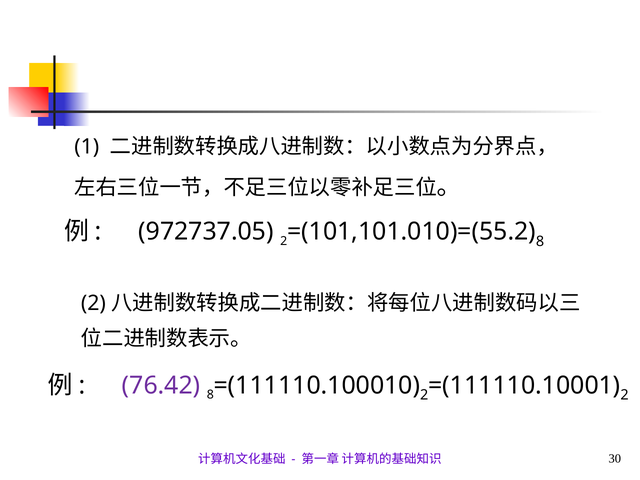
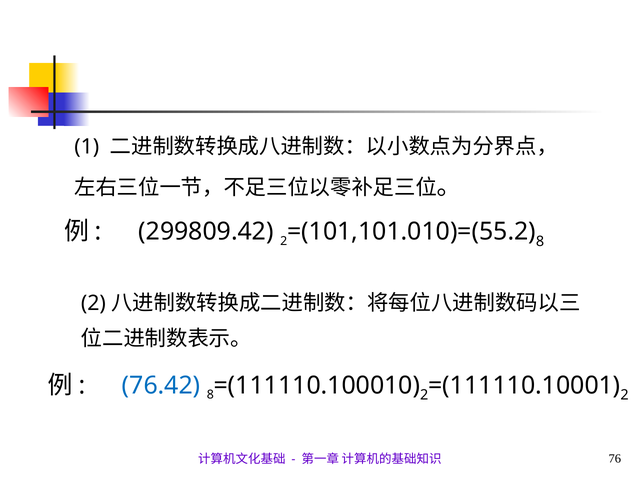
972737.05: 972737.05 -> 299809.42
76.42 colour: purple -> blue
30: 30 -> 76
